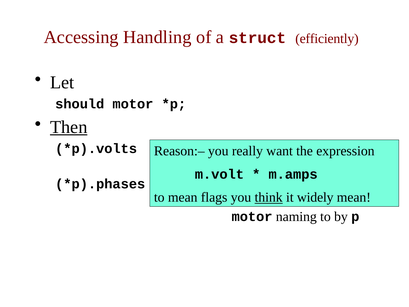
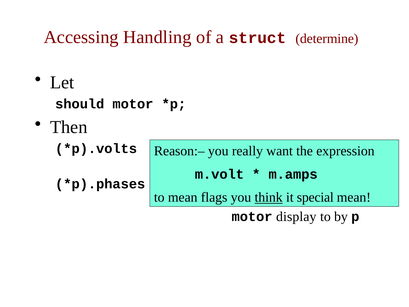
efficiently: efficiently -> determine
Then underline: present -> none
widely: widely -> special
naming: naming -> display
